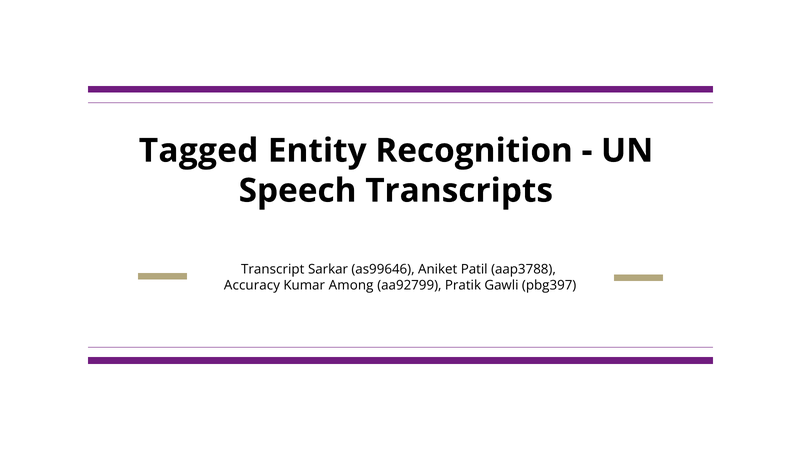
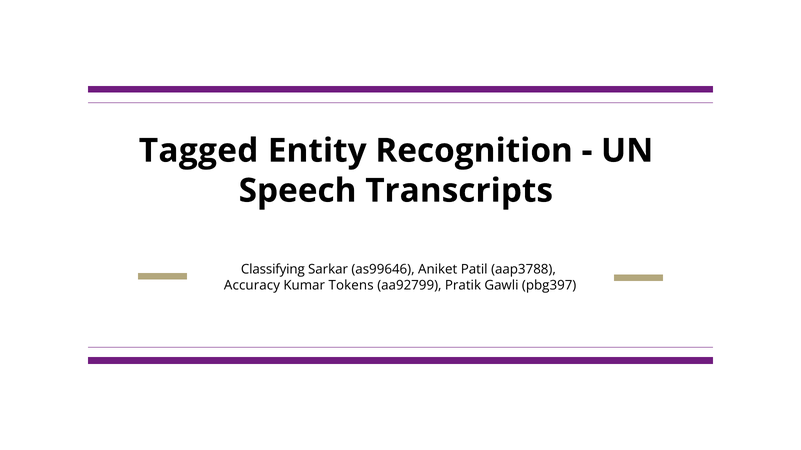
Transcript: Transcript -> Classifying
Among: Among -> Tokens
